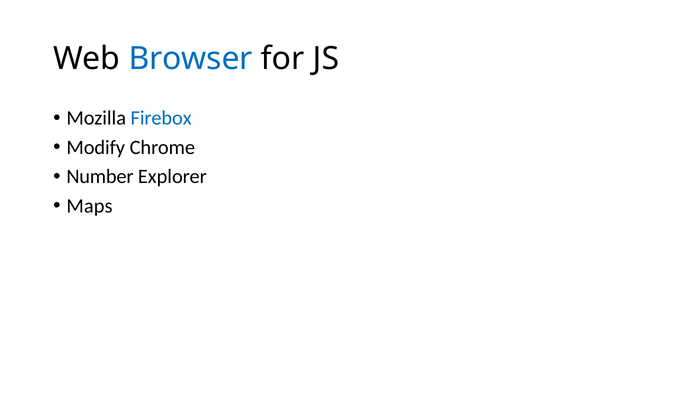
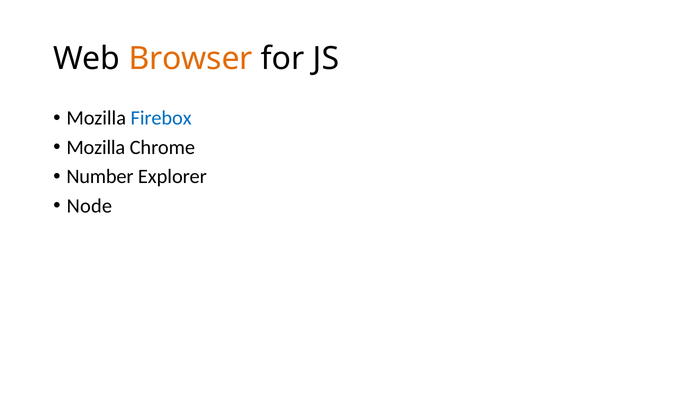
Browser colour: blue -> orange
Modify at (96, 147): Modify -> Mozilla
Maps: Maps -> Node
